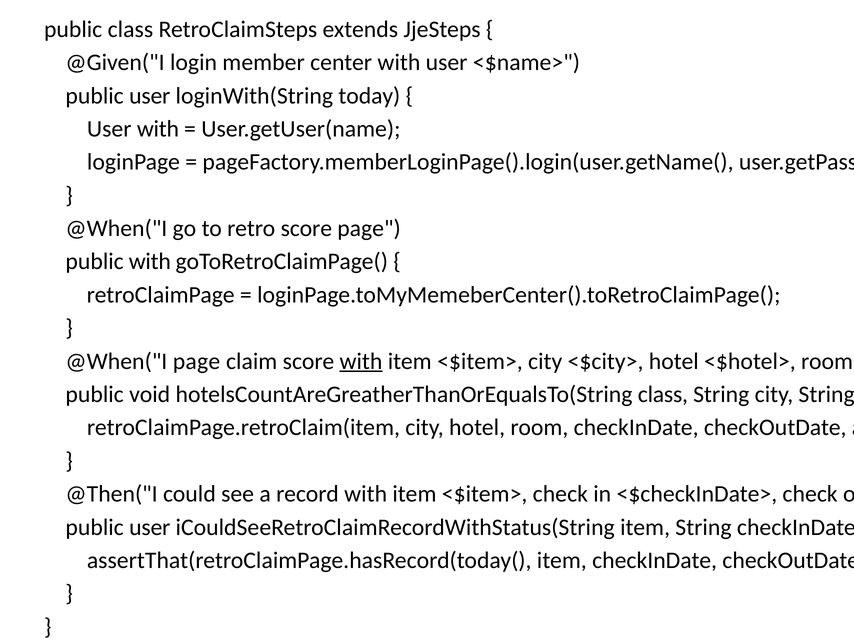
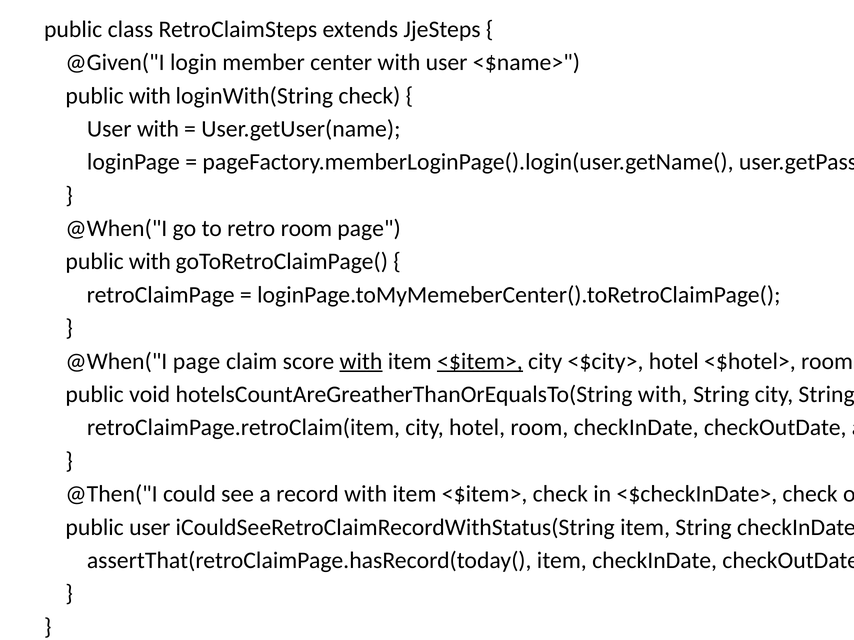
user at (150, 96): user -> with
loginWith(String today: today -> check
retro score: score -> room
<$item> at (480, 362) underline: none -> present
hotelsCountAreGreatherThanOrEqualsTo(String class: class -> with
